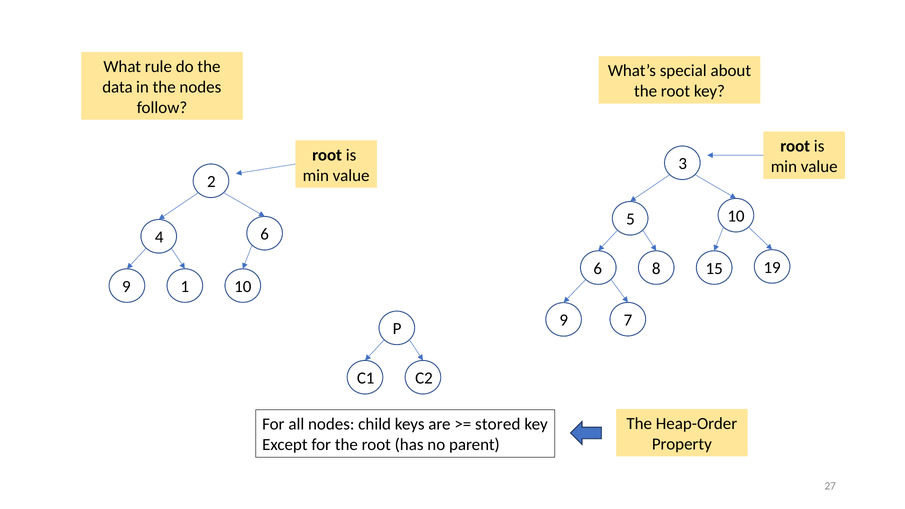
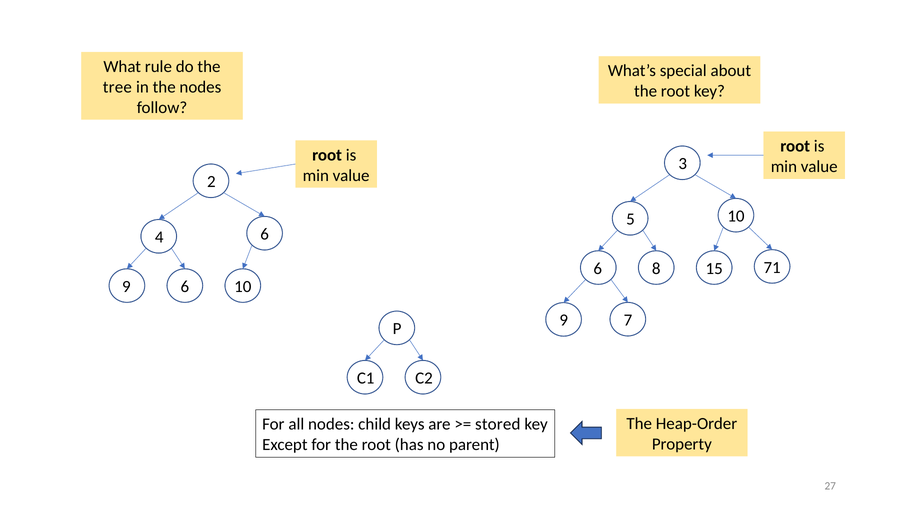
data: data -> tree
19: 19 -> 71
9 1: 1 -> 6
